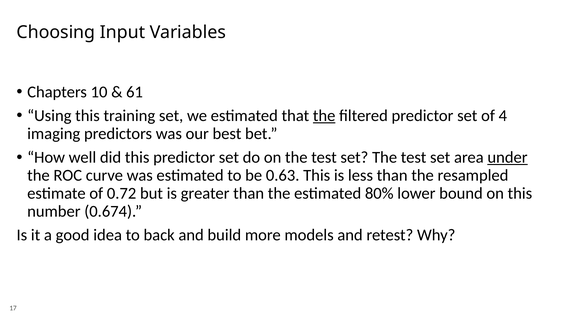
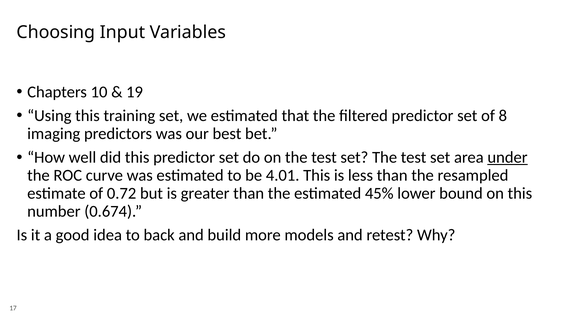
61: 61 -> 19
the at (324, 116) underline: present -> none
4: 4 -> 8
0.63: 0.63 -> 4.01
80%: 80% -> 45%
